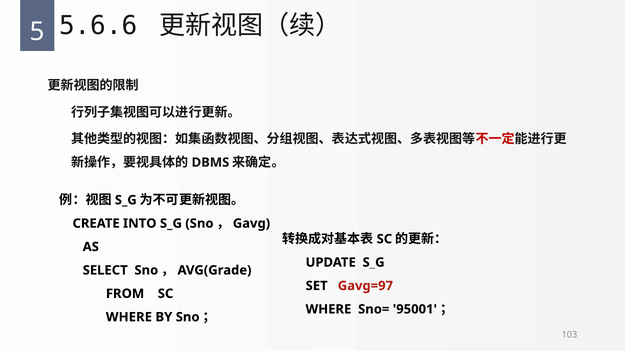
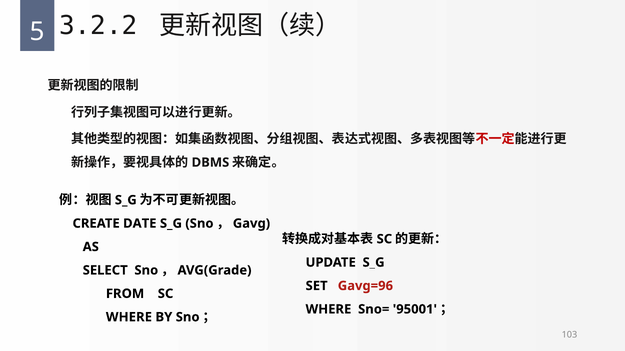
5.6.6: 5.6.6 -> 3.2.2
INTO: INTO -> DATE
Gavg=97: Gavg=97 -> Gavg=96
